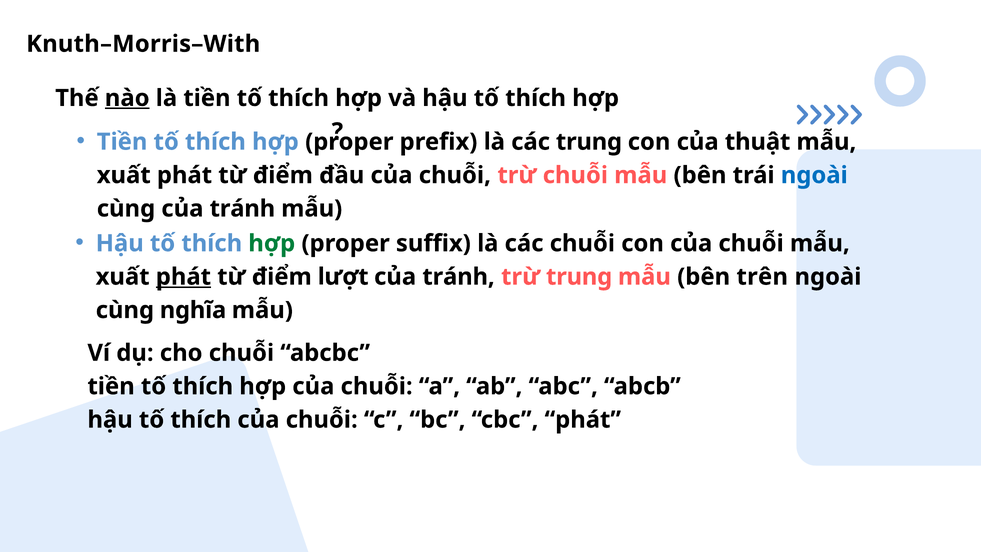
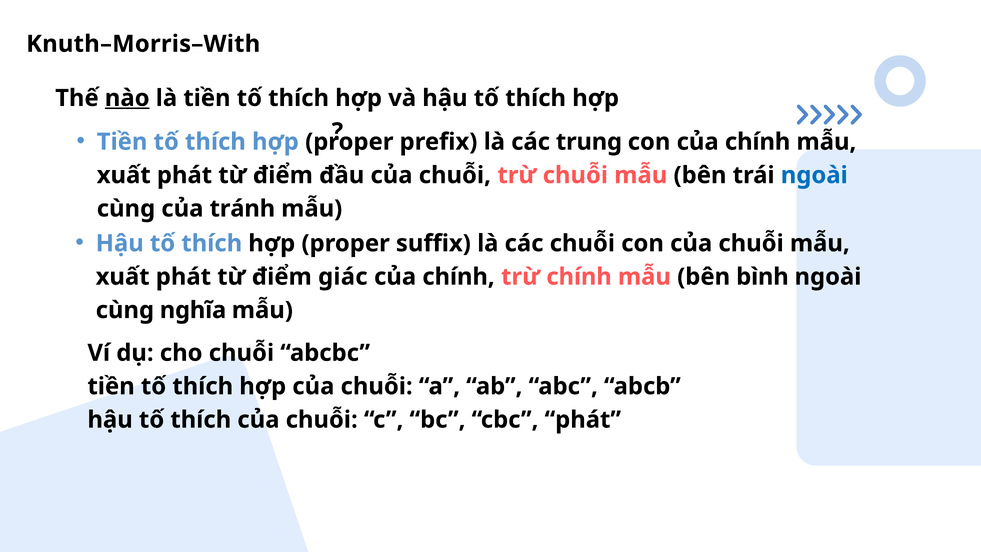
con của thuật: thuật -> chính
hợp at (272, 243) colour: green -> black
phát at (183, 277) underline: present -> none
lượt: lượt -> giác
tránh at (459, 277): tránh -> chính
trừ trung: trung -> chính
trên: trên -> bình
